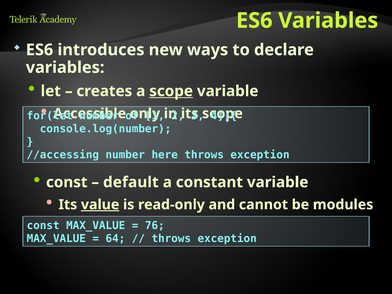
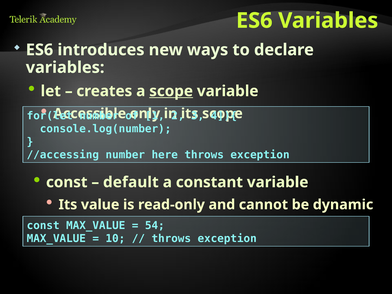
value underline: present -> none
modules: modules -> dynamic
76: 76 -> 54
64: 64 -> 10
